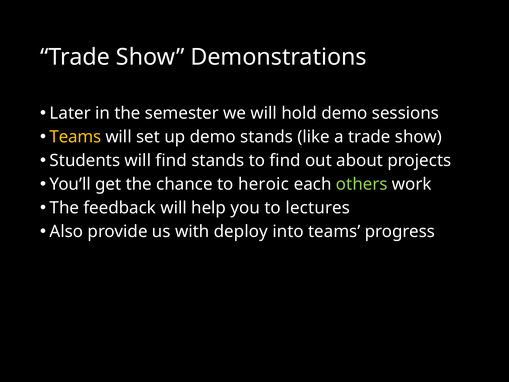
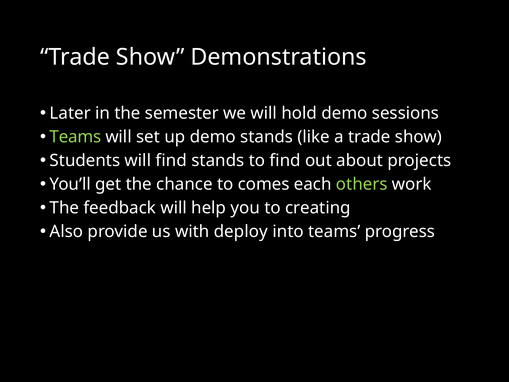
Teams at (75, 137) colour: yellow -> light green
heroic: heroic -> comes
lectures: lectures -> creating
